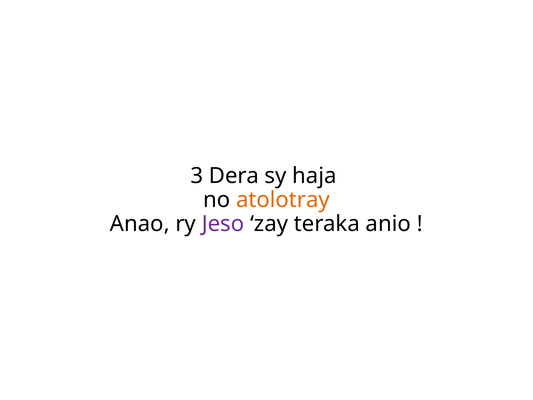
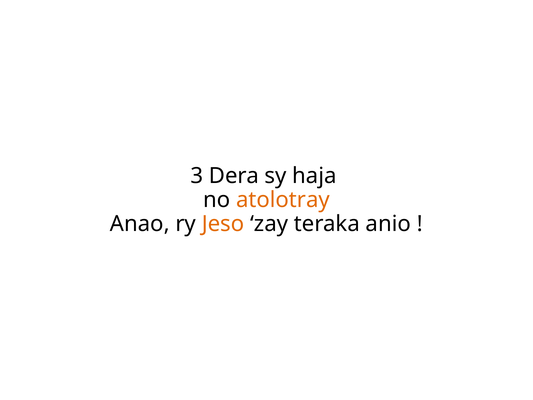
Jeso colour: purple -> orange
